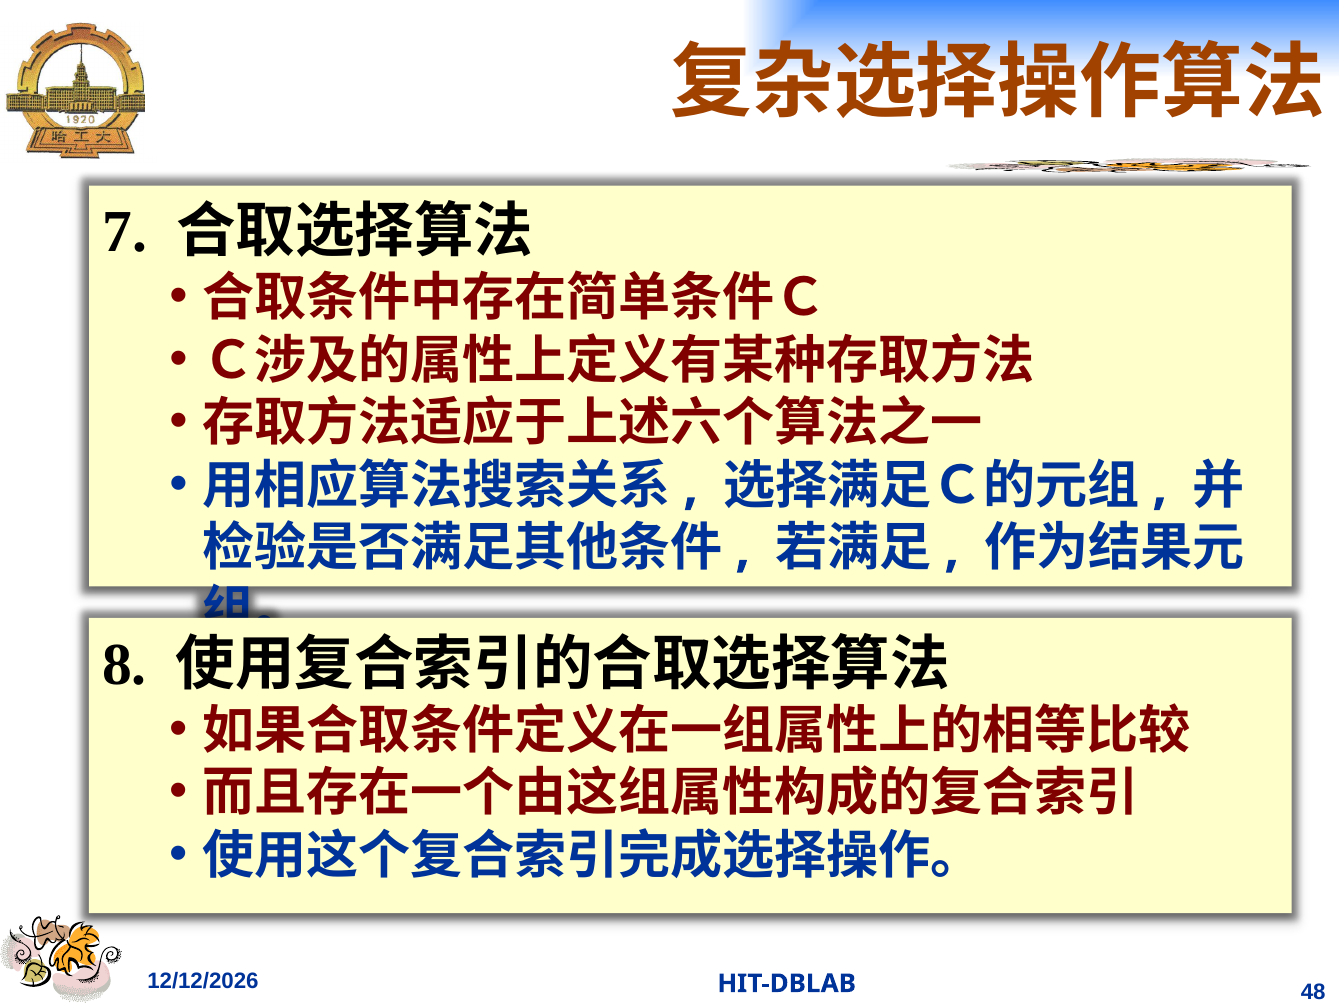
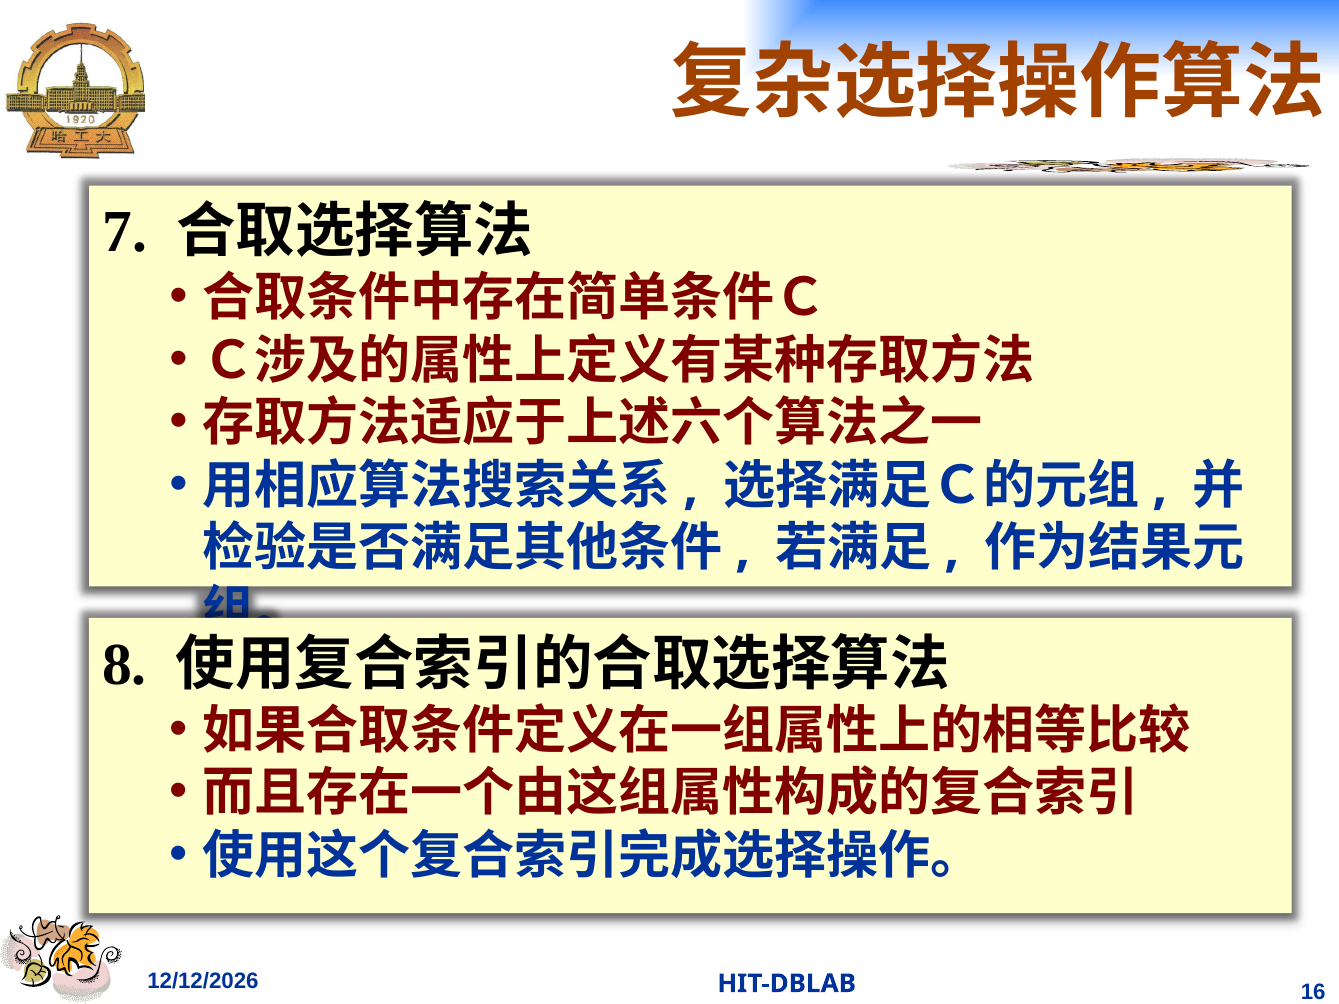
48: 48 -> 16
